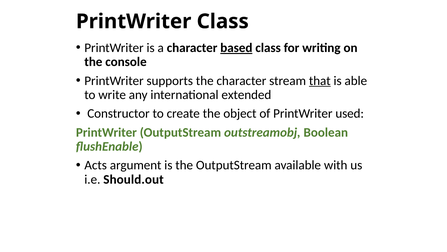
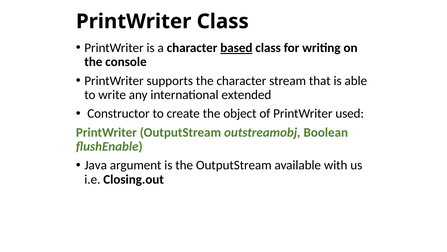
that underline: present -> none
Acts: Acts -> Java
Should.out: Should.out -> Closing.out
